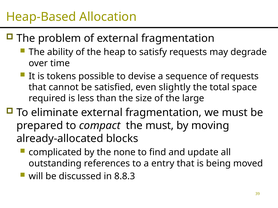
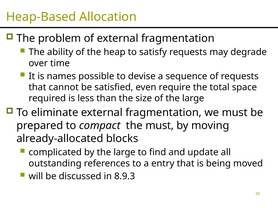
tokens: tokens -> names
slightly: slightly -> require
by the none: none -> large
8.8.3: 8.8.3 -> 8.9.3
